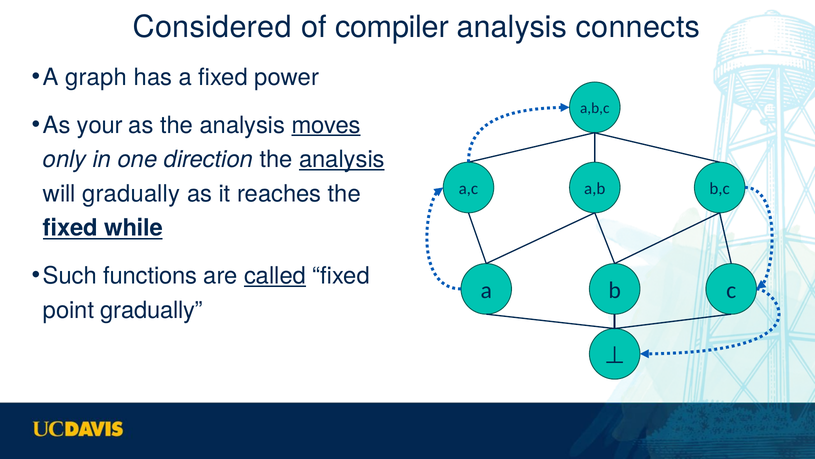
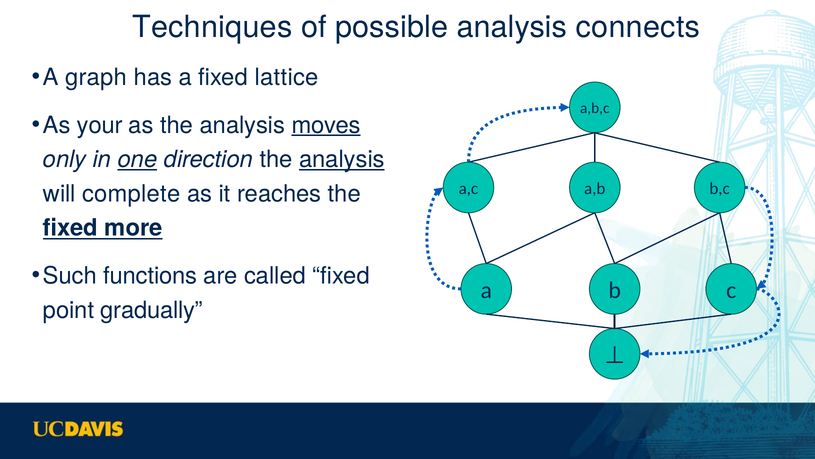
Considered: Considered -> Techniques
compiler: compiler -> possible
power: power -> lattice
one underline: none -> present
will gradually: gradually -> complete
while: while -> more
called underline: present -> none
